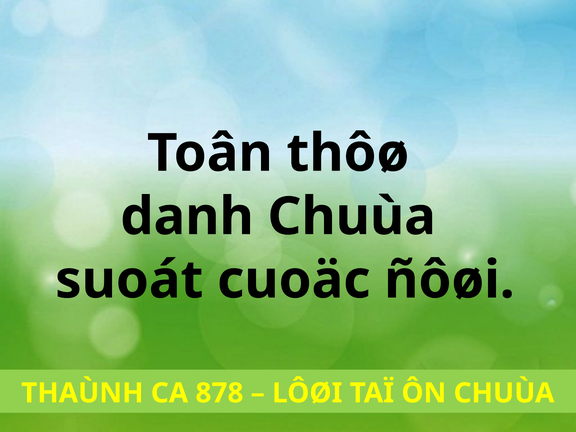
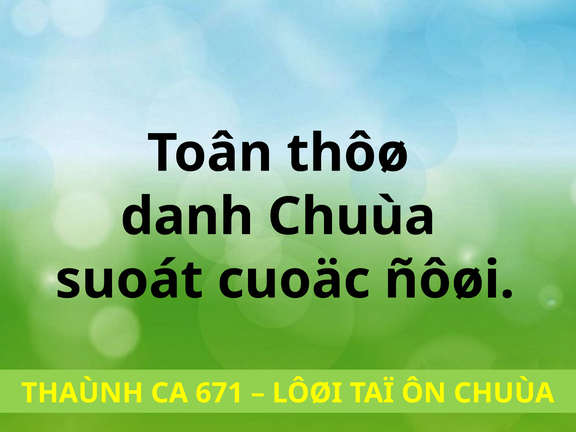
878: 878 -> 671
